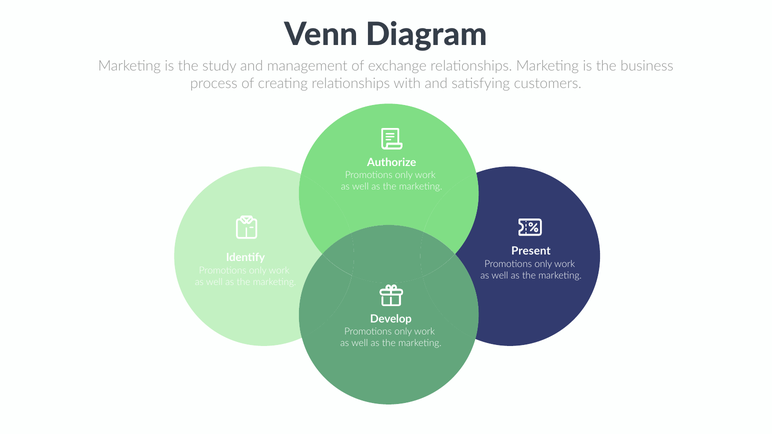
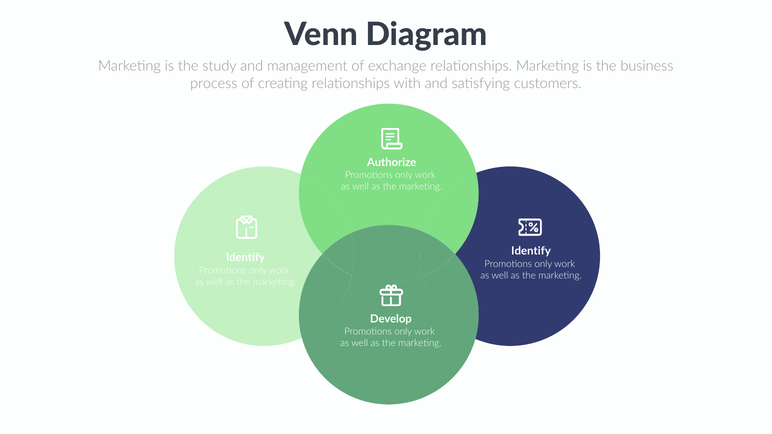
Present at (531, 251): Present -> Identify
